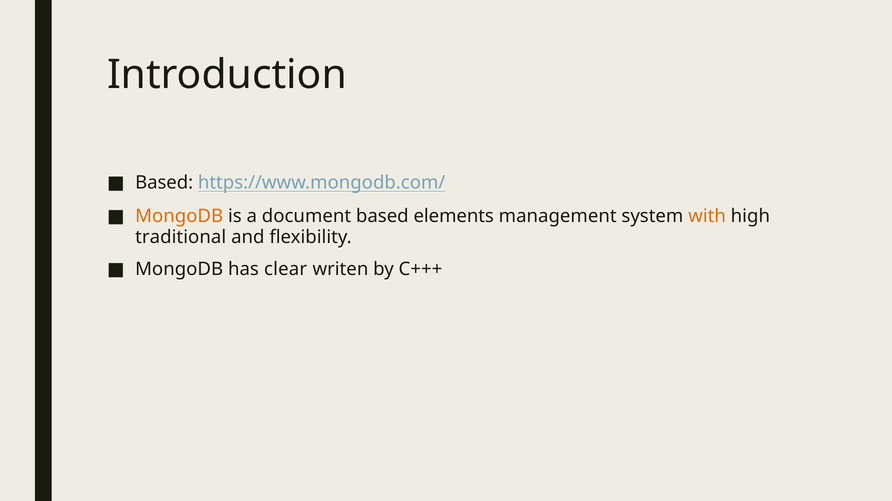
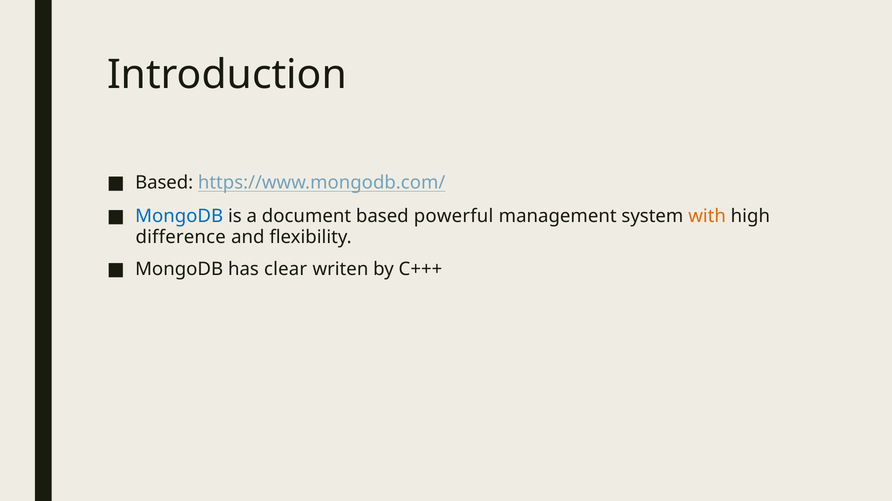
MongoDB at (179, 216) colour: orange -> blue
elements: elements -> powerful
traditional: traditional -> difference
